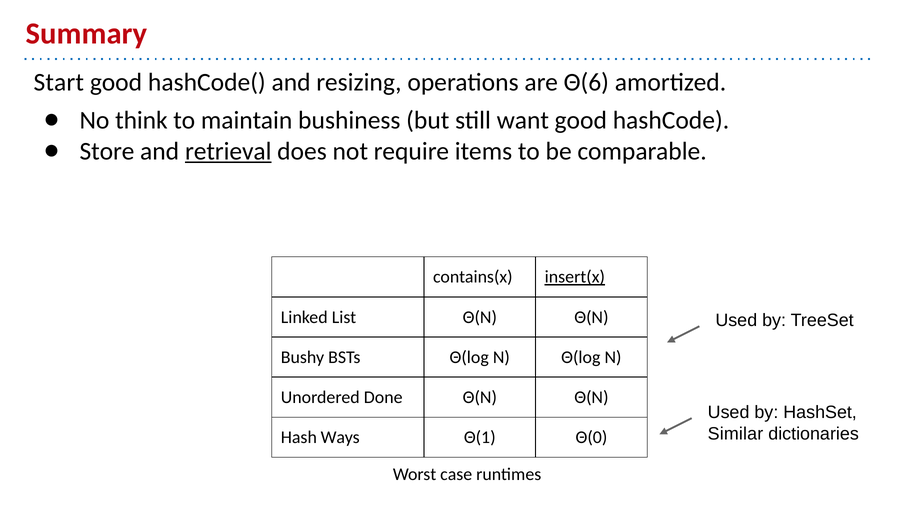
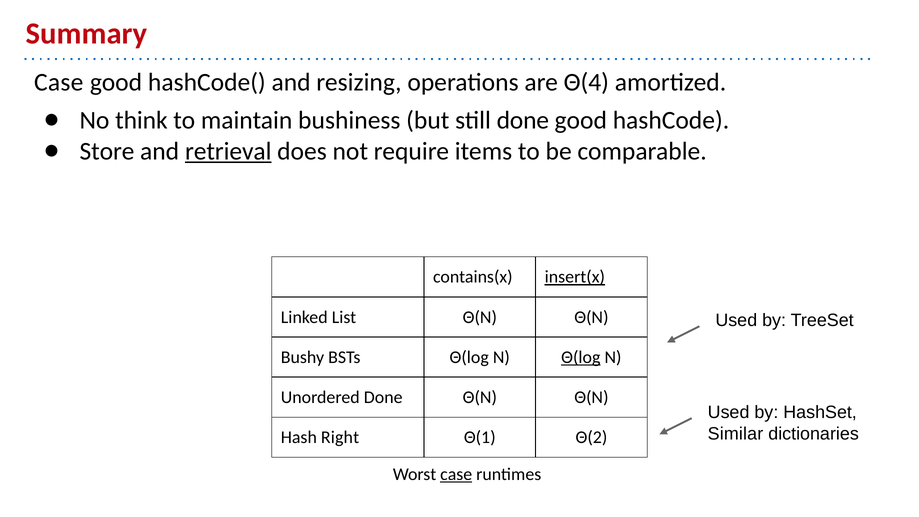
Start at (59, 82): Start -> Case
Θ(6: Θ(6 -> Θ(4
still want: want -> done
Θ(log at (581, 357) underline: none -> present
Ways: Ways -> Right
Θ(0: Θ(0 -> Θ(2
case at (456, 474) underline: none -> present
